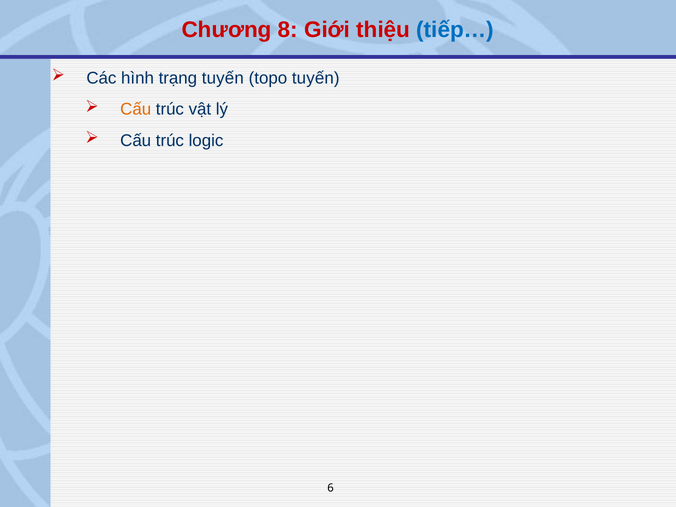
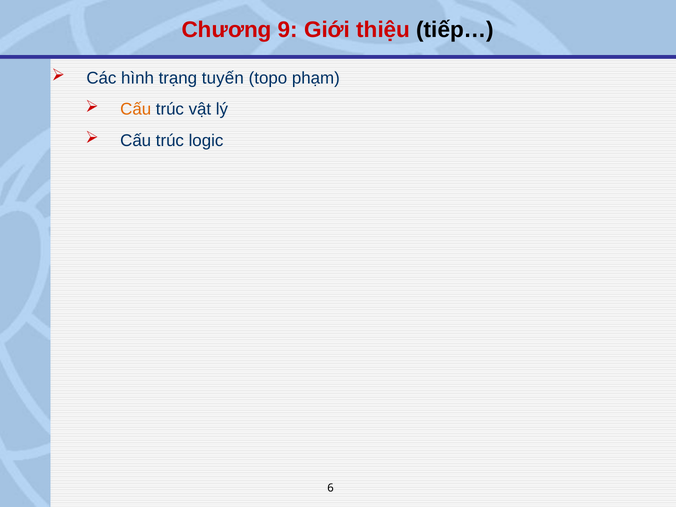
8: 8 -> 9
tiếp… colour: blue -> black
topo tuyến: tuyến -> phạm
